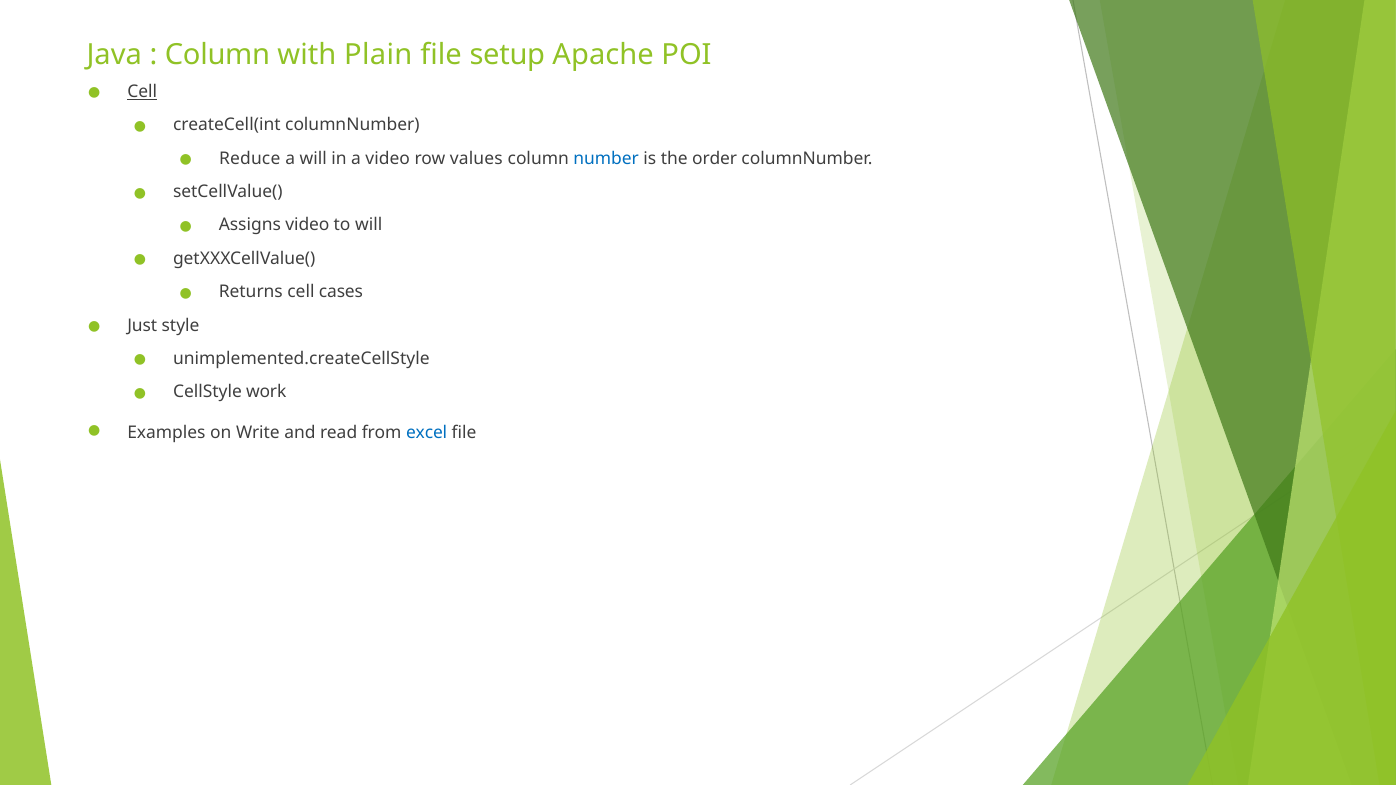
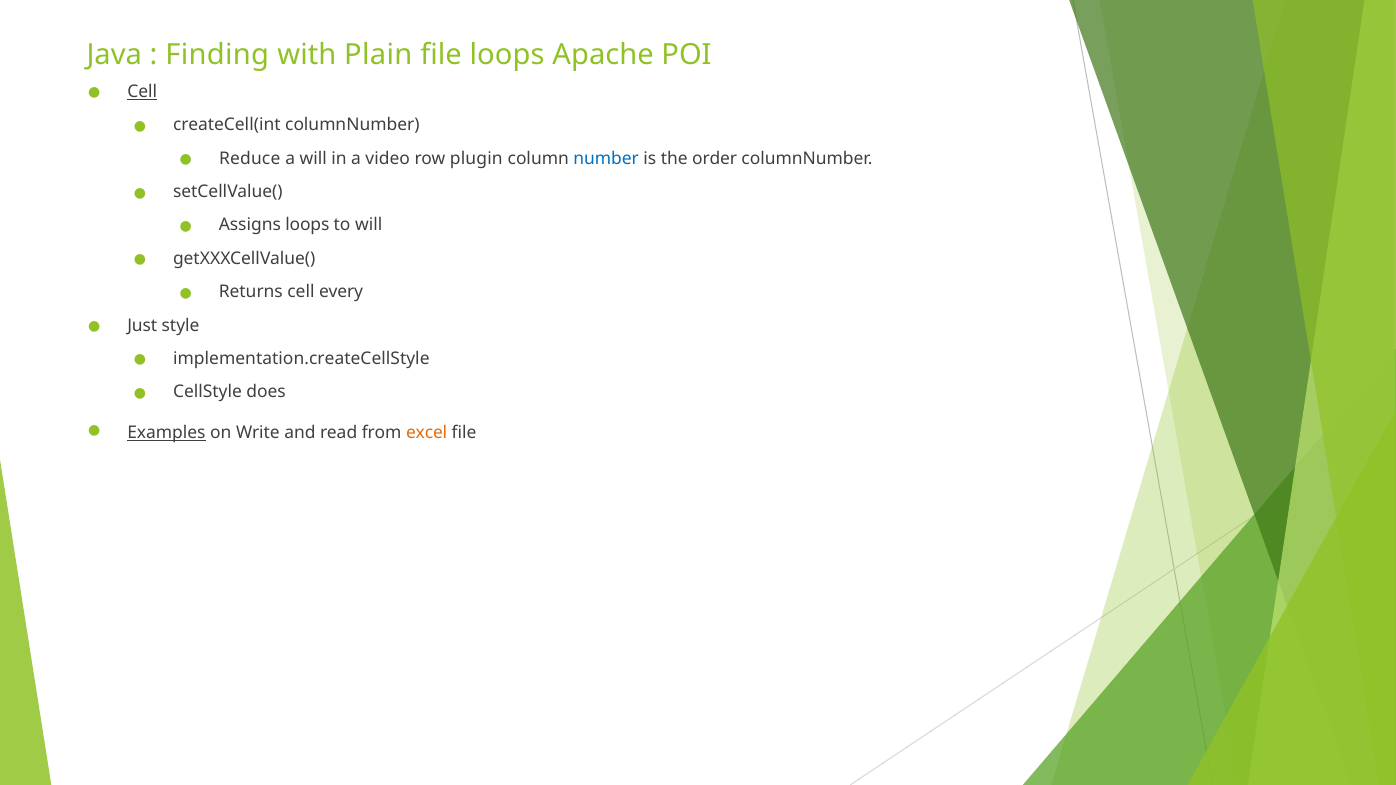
Column at (217, 55): Column -> Finding
file setup: setup -> loops
values: values -> plugin
Assigns video: video -> loops
cases: cases -> every
unimplemented.createCellStyle: unimplemented.createCellStyle -> implementation.createCellStyle
work: work -> does
Examples underline: none -> present
excel colour: blue -> orange
